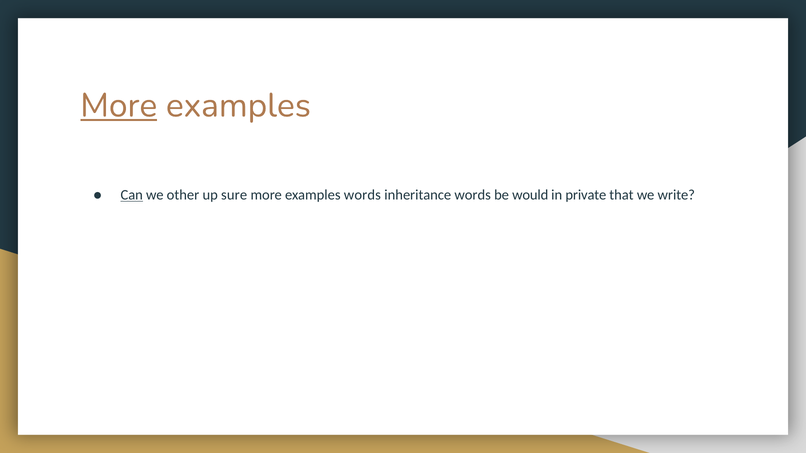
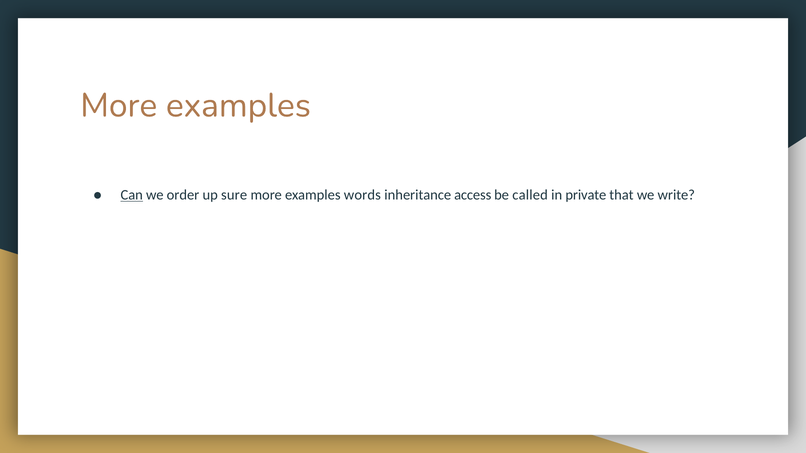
More at (119, 106) underline: present -> none
other: other -> order
inheritance words: words -> access
would: would -> called
